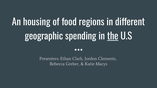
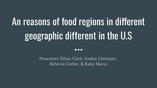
housing: housing -> reasons
geographic spending: spending -> different
the underline: present -> none
